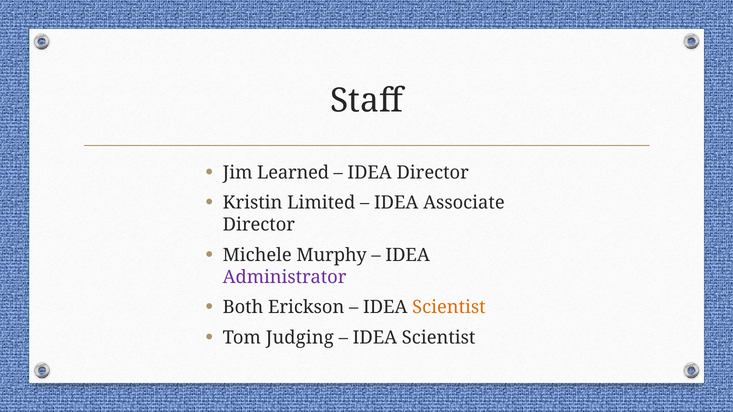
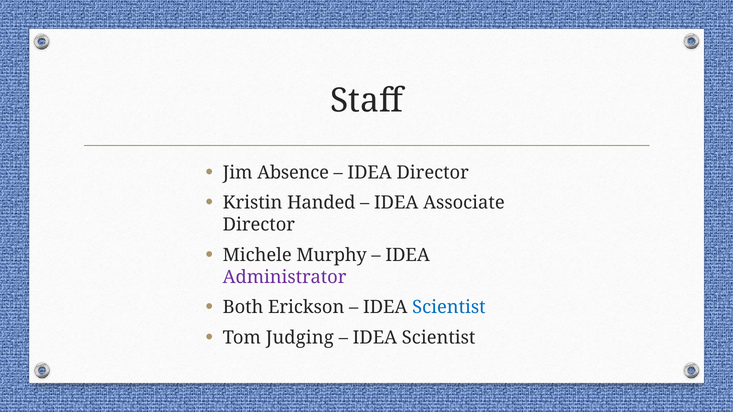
Learned: Learned -> Absence
Limited: Limited -> Handed
Scientist at (449, 308) colour: orange -> blue
